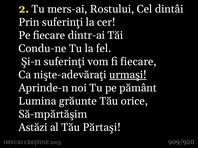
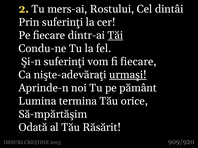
Tăi underline: none -> present
grăunte: grăunte -> termina
Astăzi: Astăzi -> Odată
Părtaşi: Părtaşi -> Răsărit
